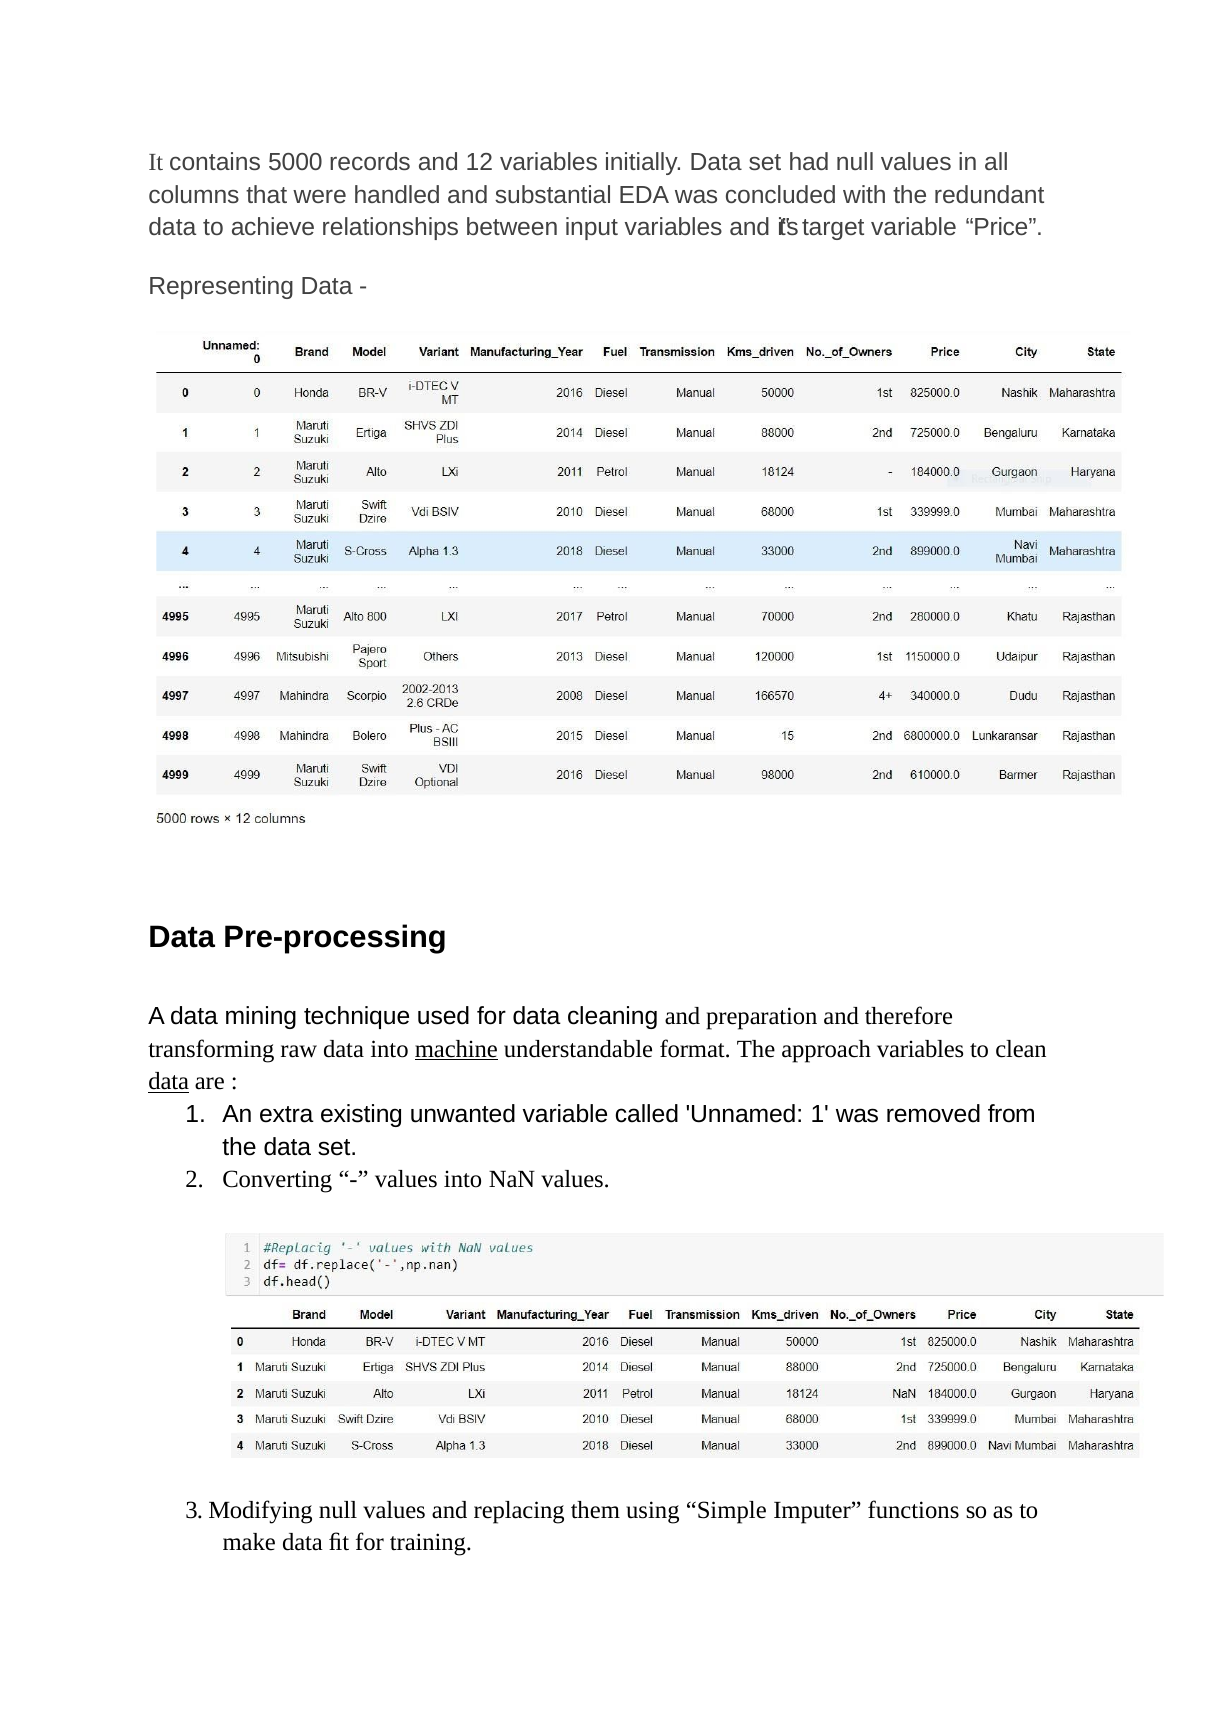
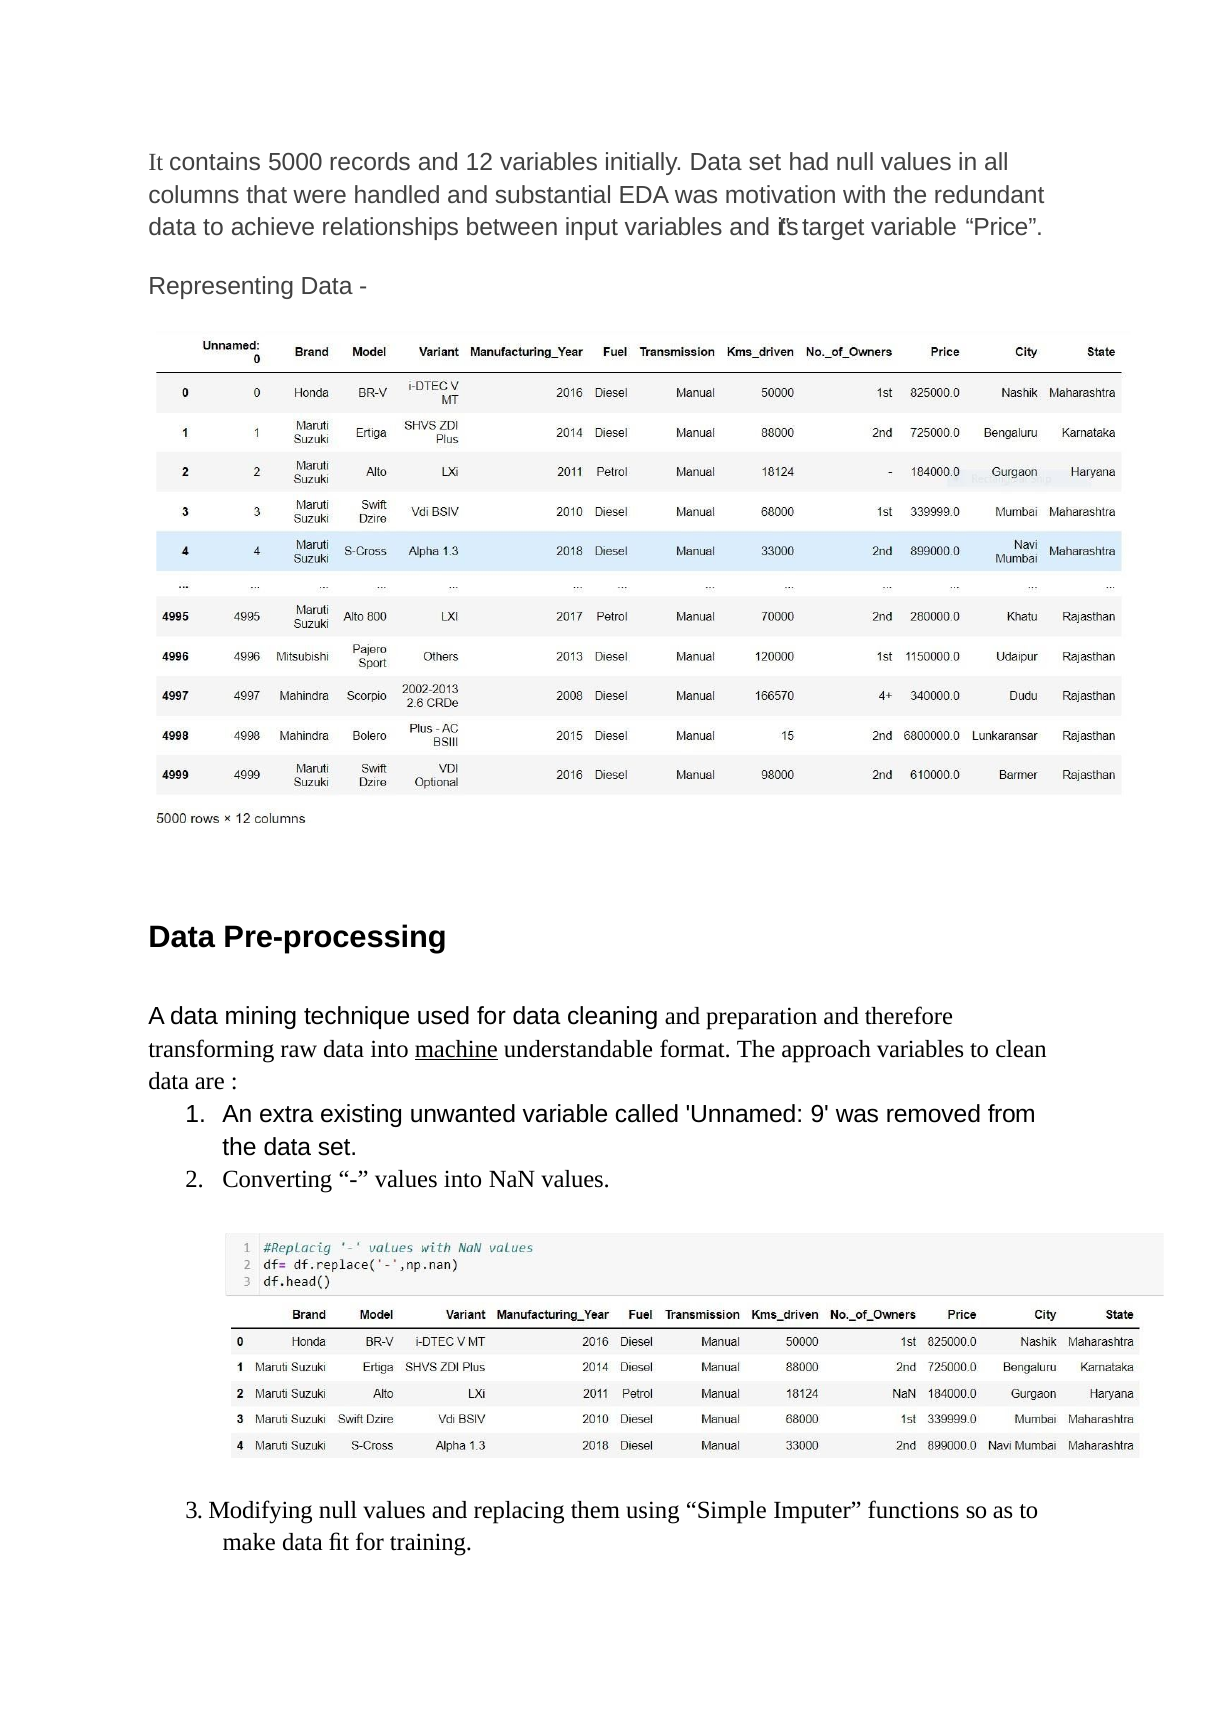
concluded: concluded -> motivation
data at (169, 1082) underline: present -> none
Unnamed 1: 1 -> 9
